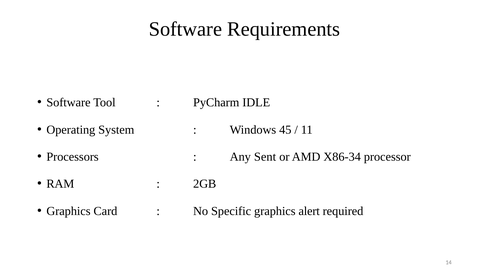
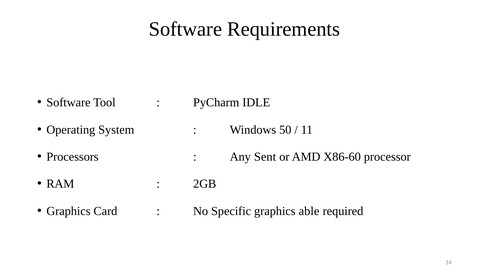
45: 45 -> 50
X86-34: X86-34 -> X86-60
alert: alert -> able
